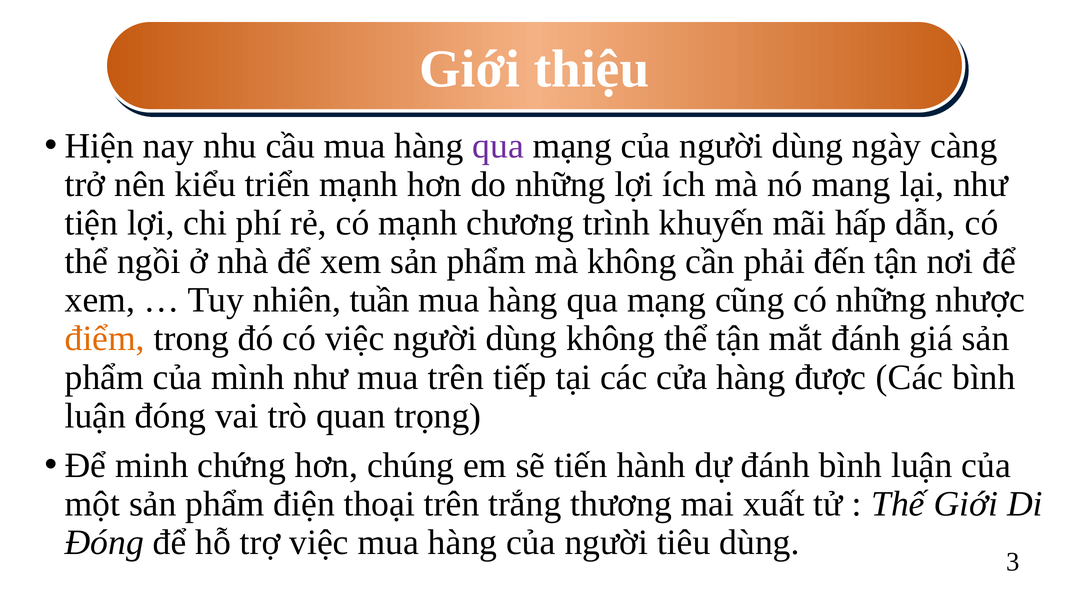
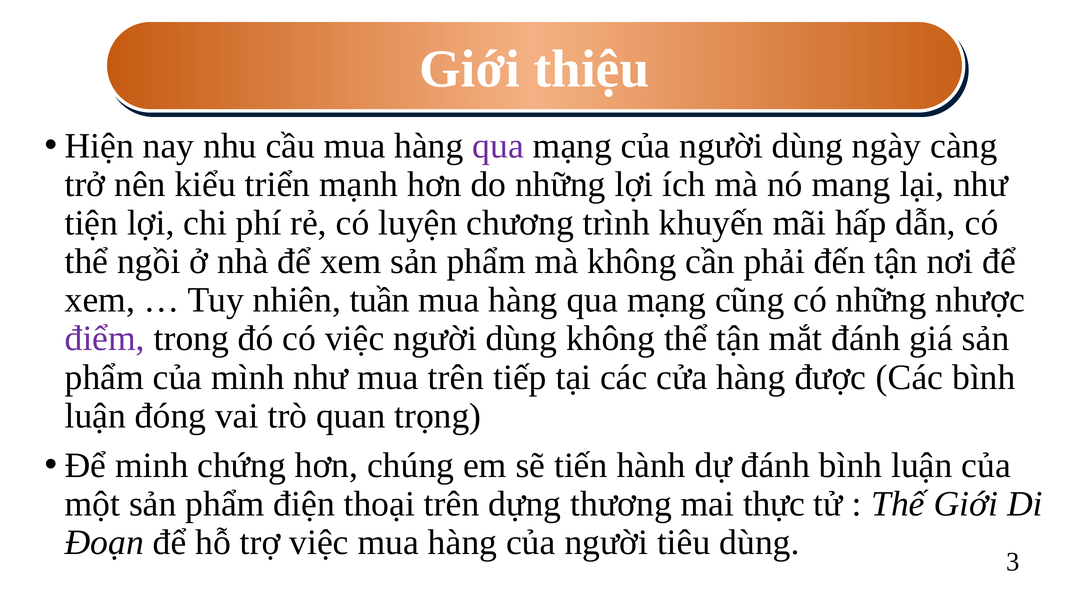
có mạnh: mạnh -> luyện
điểm colour: orange -> purple
trắng: trắng -> dựng
xuất: xuất -> thực
Đóng at (104, 542): Đóng -> Đoạn
